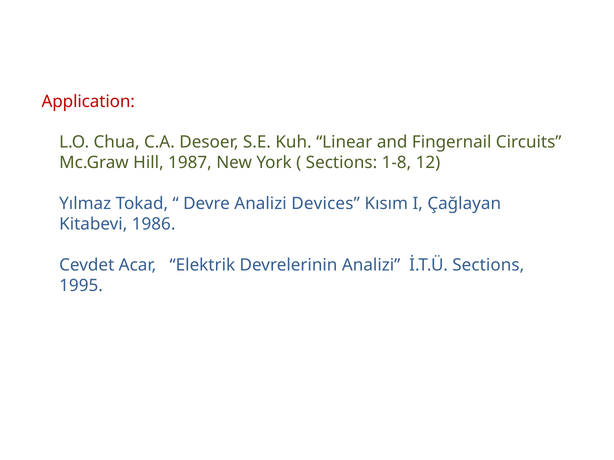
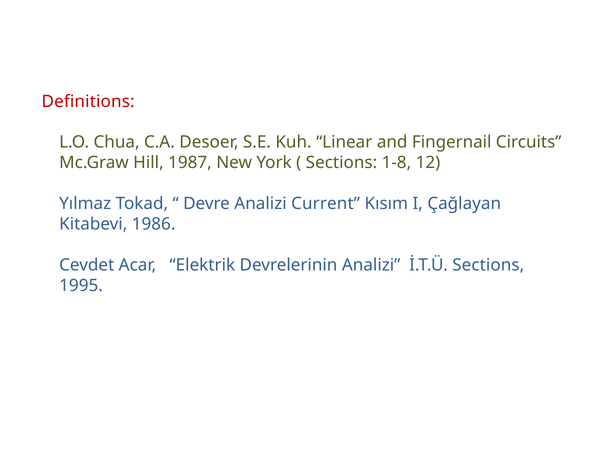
Application: Application -> Definitions
Devices: Devices -> Current
